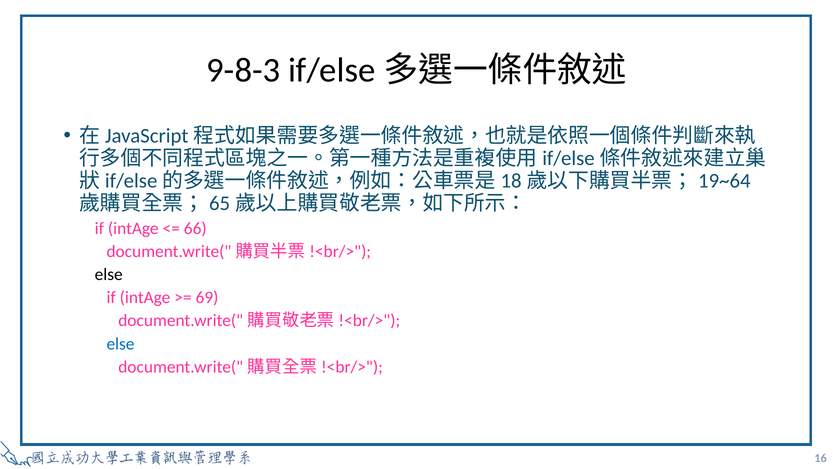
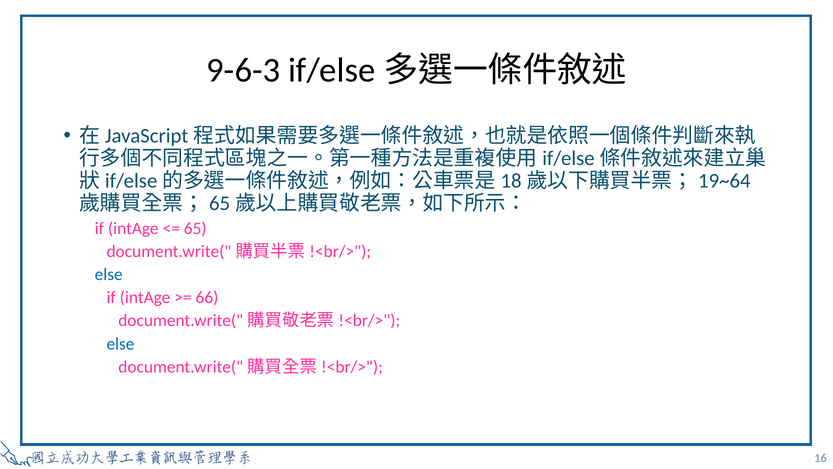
9-8-3: 9-8-3 -> 9-6-3
66: 66 -> 65
else at (109, 274) colour: black -> blue
69: 69 -> 66
